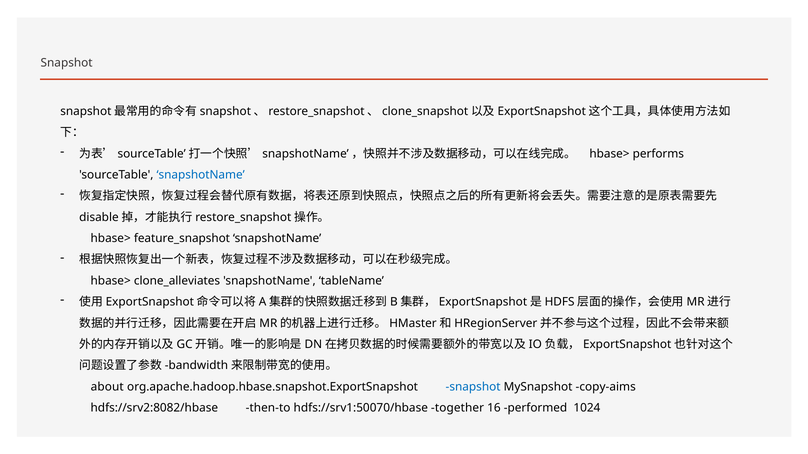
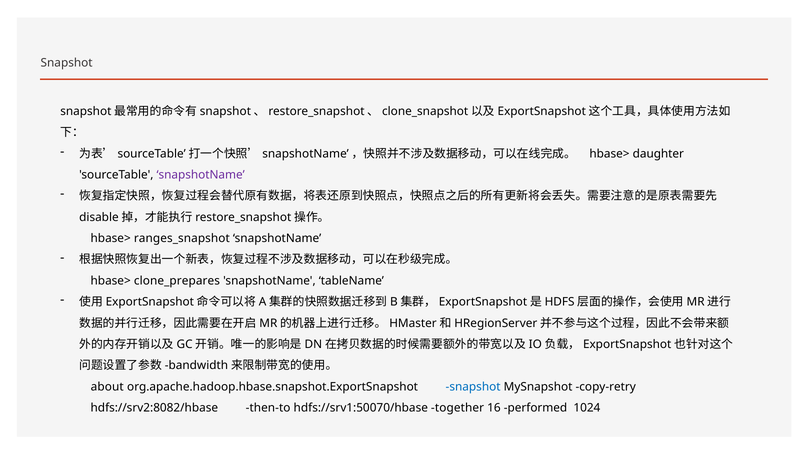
performs: performs -> daughter
snapshotName at (201, 175) colour: blue -> purple
feature_snapshot: feature_snapshot -> ranges_snapshot
clone_alleviates: clone_alleviates -> clone_prepares
copy-aims: copy-aims -> copy-retry
